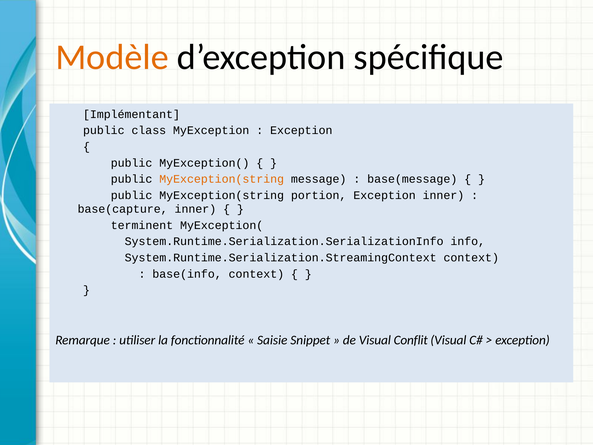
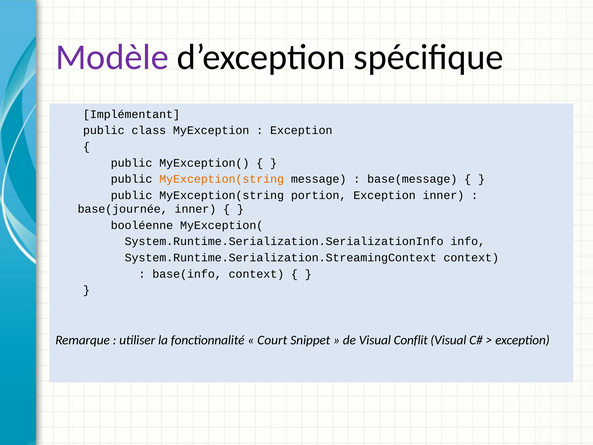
Modèle colour: orange -> purple
base(capture: base(capture -> base(journée
terminent: terminent -> booléenne
Saisie: Saisie -> Court
